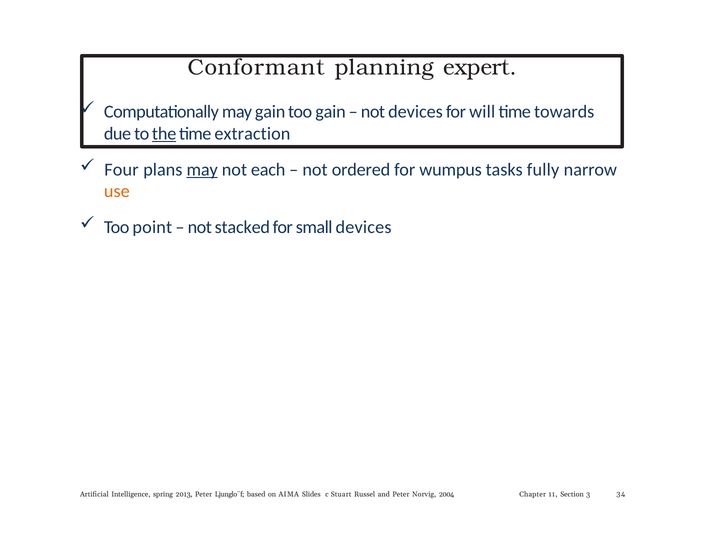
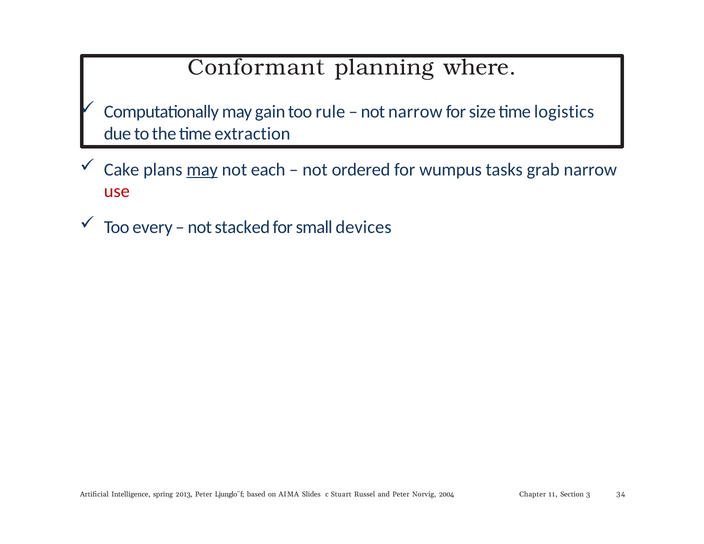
expert: expert -> where
too gain: gain -> rule
not devices: devices -> narrow
will: will -> size
towards: towards -> logistics
the underline: present -> none
Four: Four -> Cake
fully: fully -> grab
use colour: orange -> red
point: point -> every
